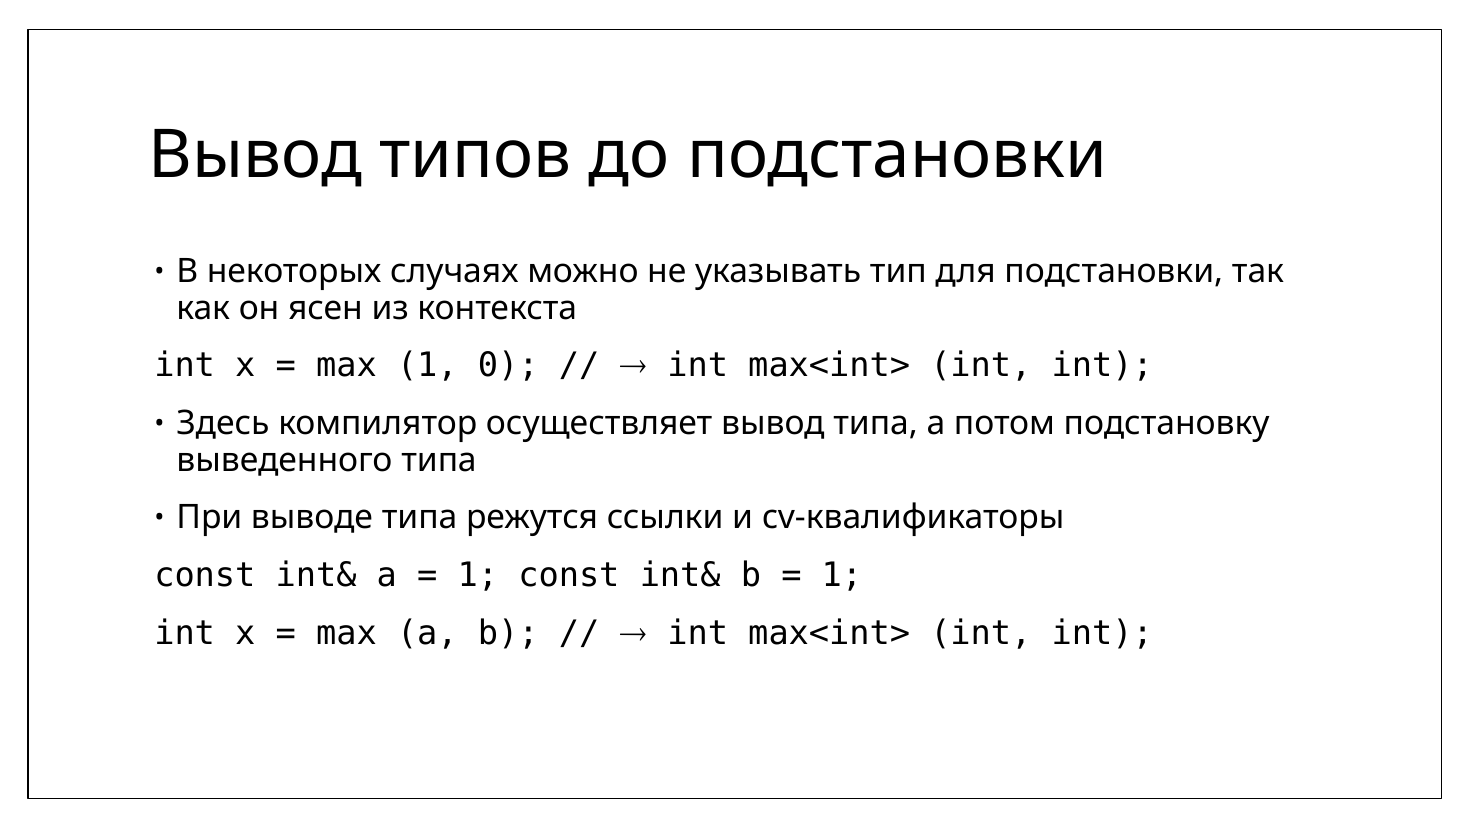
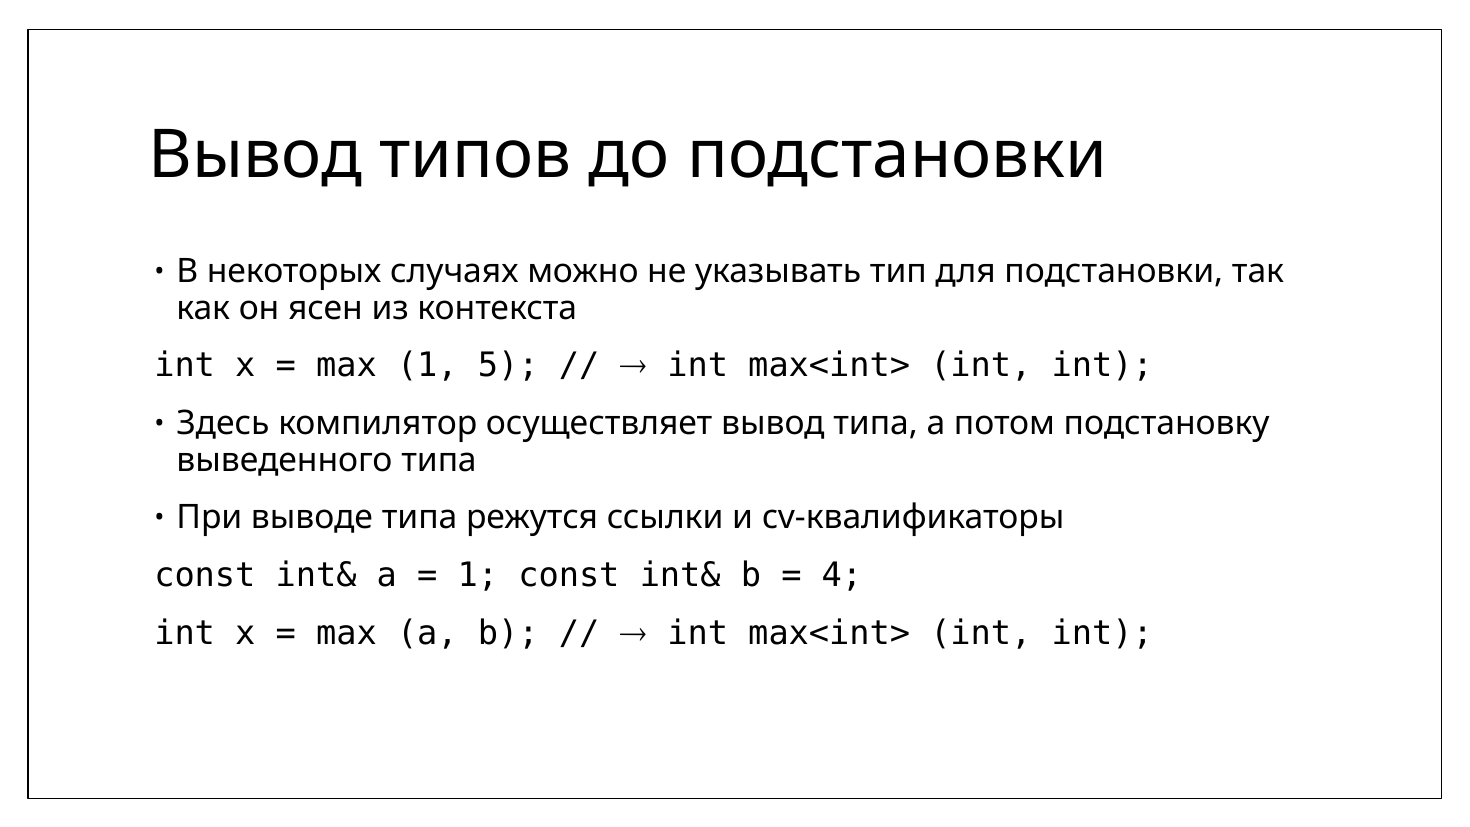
0: 0 -> 5
1 at (842, 576): 1 -> 4
